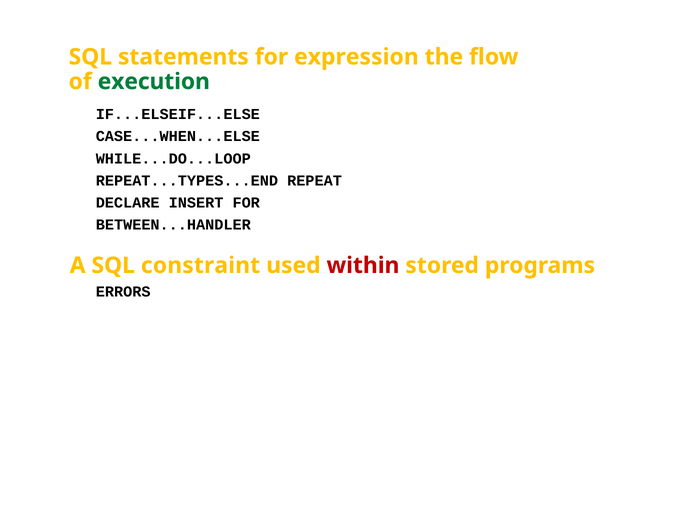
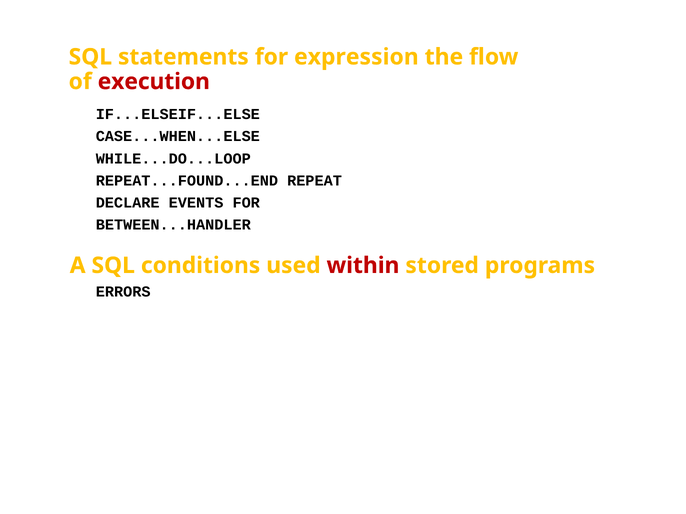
execution colour: green -> red
REPEAT...TYPES...END: REPEAT...TYPES...END -> REPEAT...FOUND...END
INSERT: INSERT -> EVENTS
constraint: constraint -> conditions
